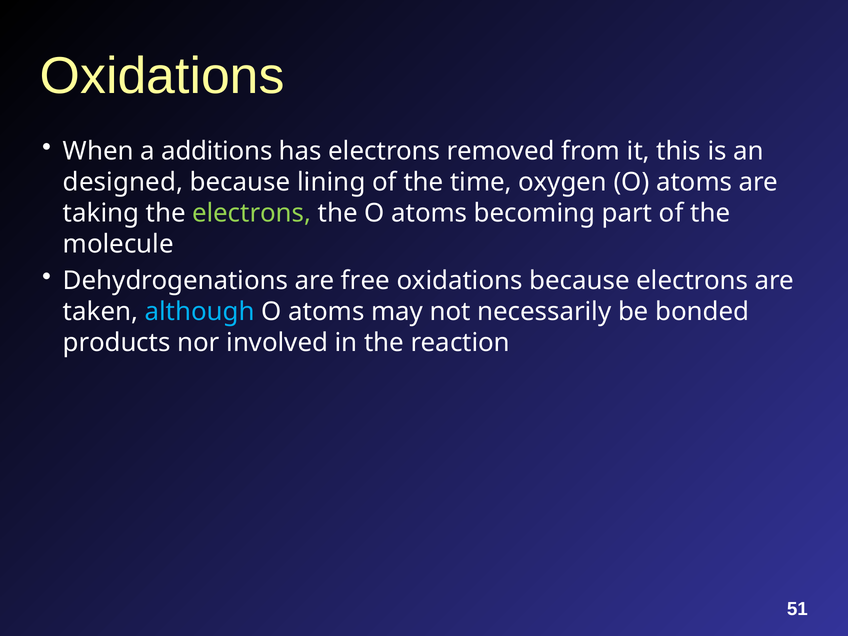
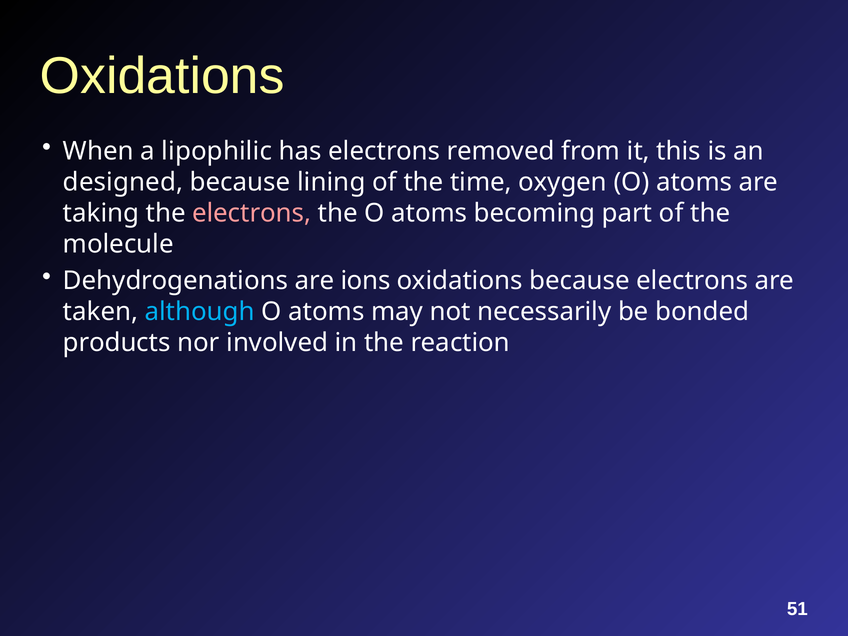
additions: additions -> lipophilic
electrons at (252, 213) colour: light green -> pink
free: free -> ions
